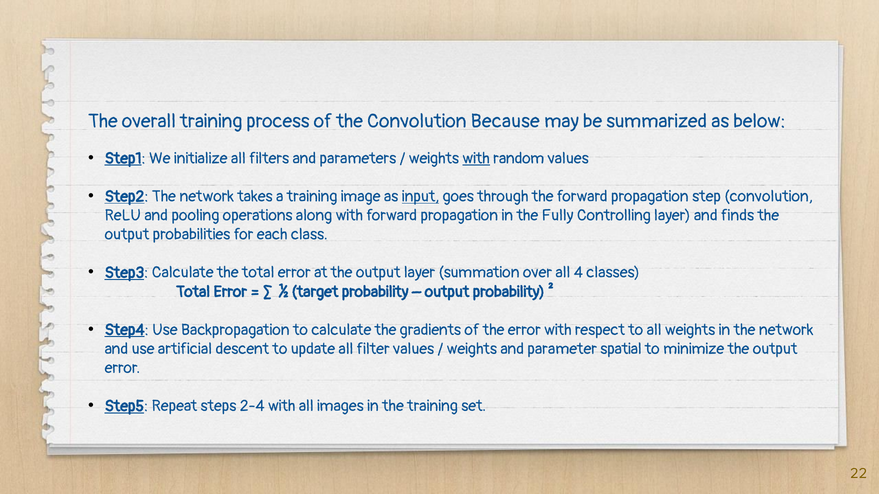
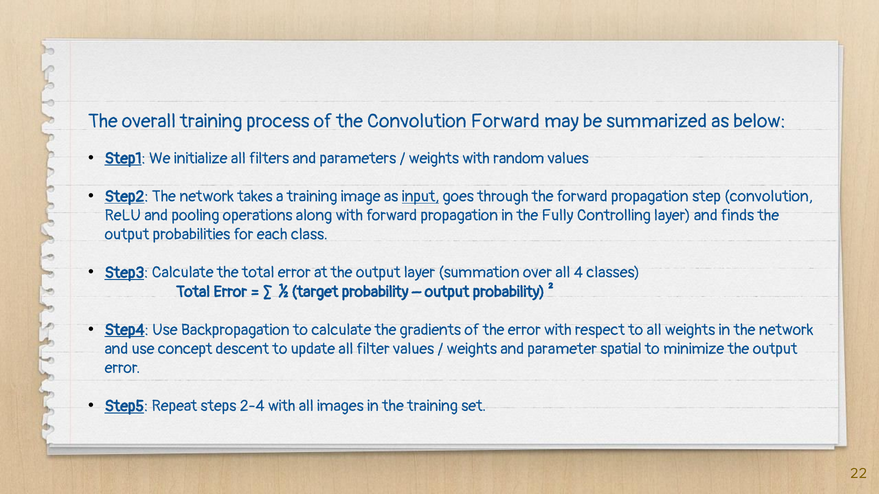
Convolution Because: Because -> Forward
with at (476, 158) underline: present -> none
artificial: artificial -> concept
